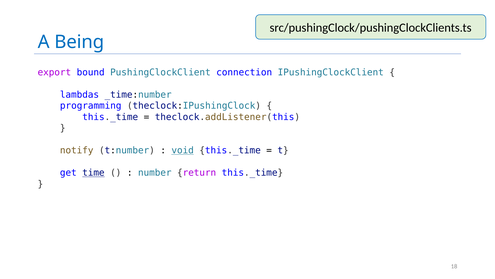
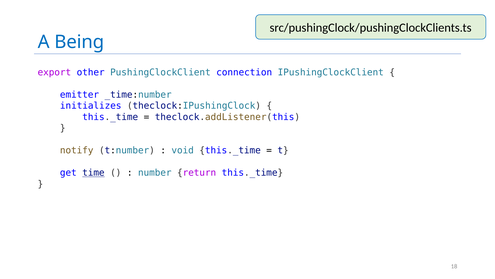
bound: bound -> other
lambdas: lambdas -> emitter
programming: programming -> initializes
void underline: present -> none
